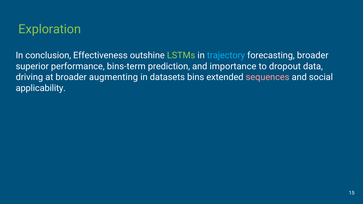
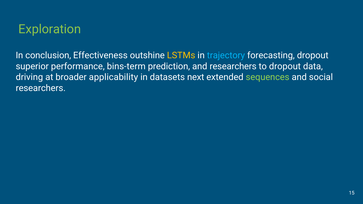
LSTMs colour: light green -> yellow
forecasting broader: broader -> dropout
and importance: importance -> researchers
augmenting: augmenting -> applicability
bins: bins -> next
sequences colour: pink -> light green
applicability at (41, 88): applicability -> researchers
